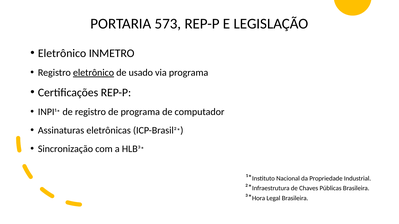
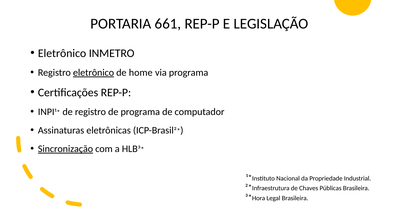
573: 573 -> 661
usado: usado -> home
Sincronização underline: none -> present
